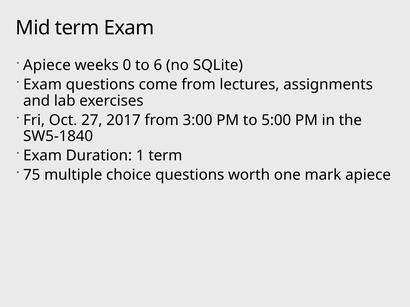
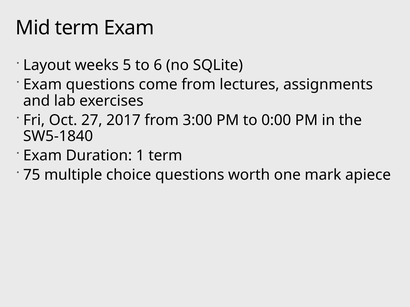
Apiece at (47, 65): Apiece -> Layout
0: 0 -> 5
5:00: 5:00 -> 0:00
